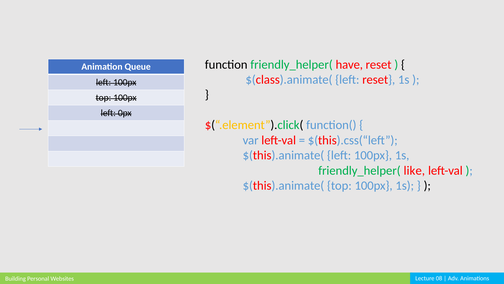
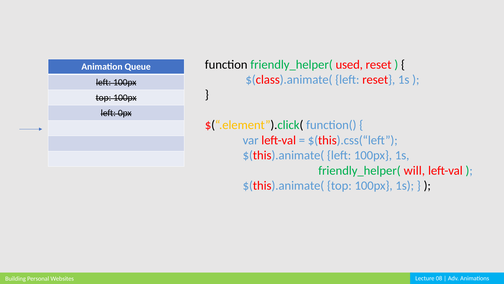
have: have -> used
like: like -> will
